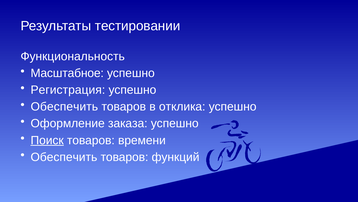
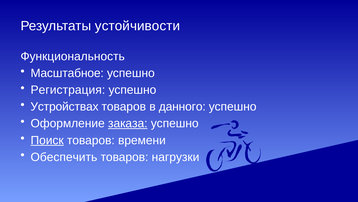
тестировании: тестировании -> устойчивости
Обеспечить at (64, 106): Обеспечить -> Устройствах
отклика: отклика -> данного
заказа underline: none -> present
функций: функций -> нагрузки
